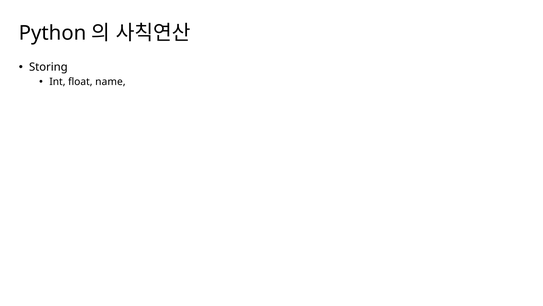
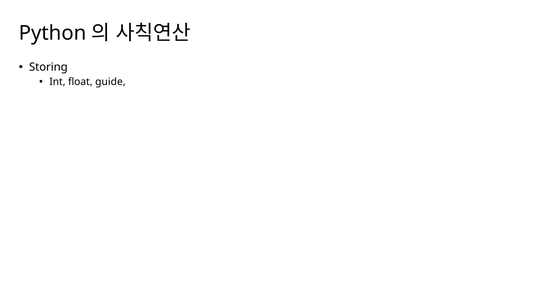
name: name -> guide
